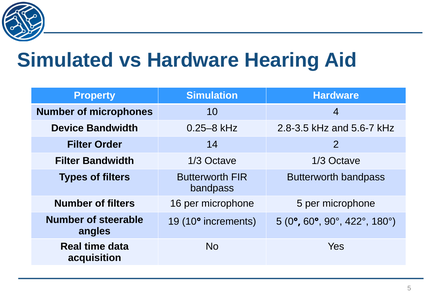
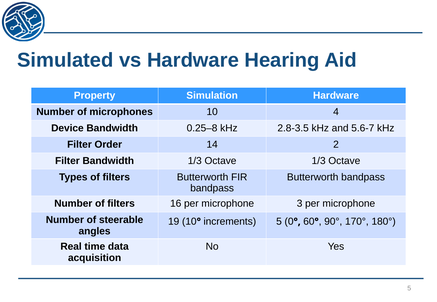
microphone 5: 5 -> 3
422°: 422° -> 170°
